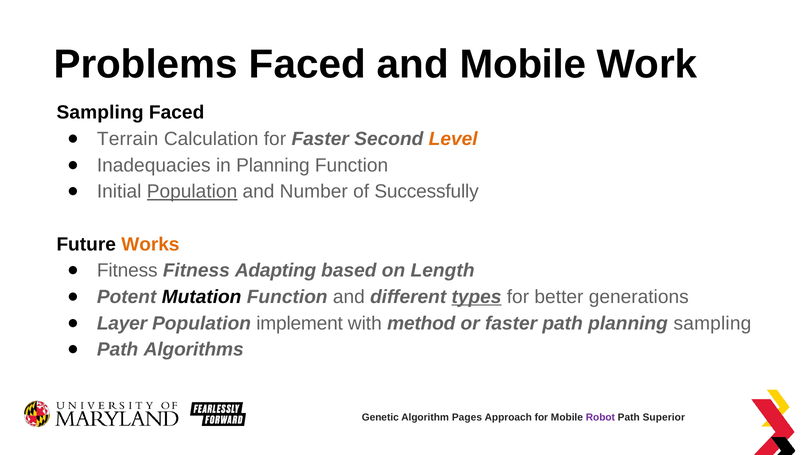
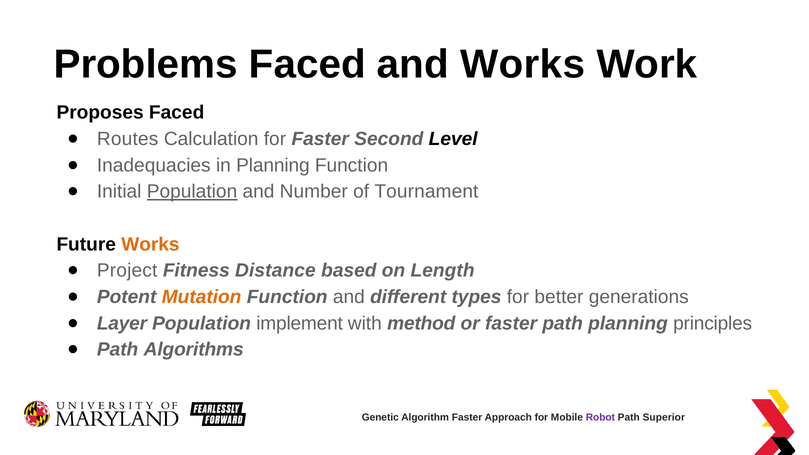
and Mobile: Mobile -> Works
Sampling at (100, 113): Sampling -> Proposes
Terrain: Terrain -> Routes
Level colour: orange -> black
Successfully: Successfully -> Tournament
Fitness at (127, 271): Fitness -> Project
Adapting: Adapting -> Distance
Mutation colour: black -> orange
types underline: present -> none
planning sampling: sampling -> principles
Algorithm Pages: Pages -> Faster
